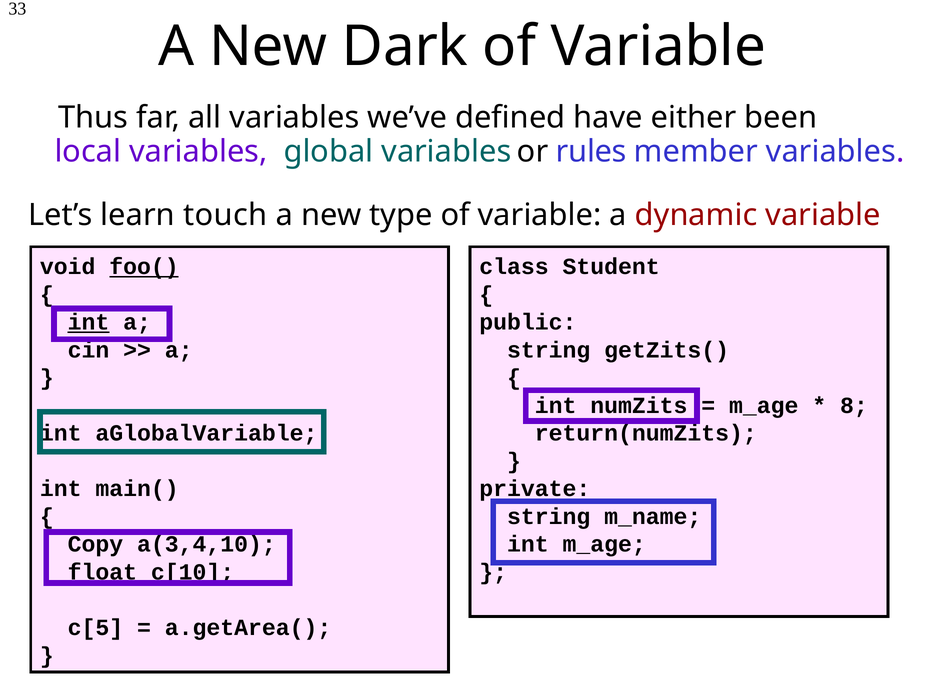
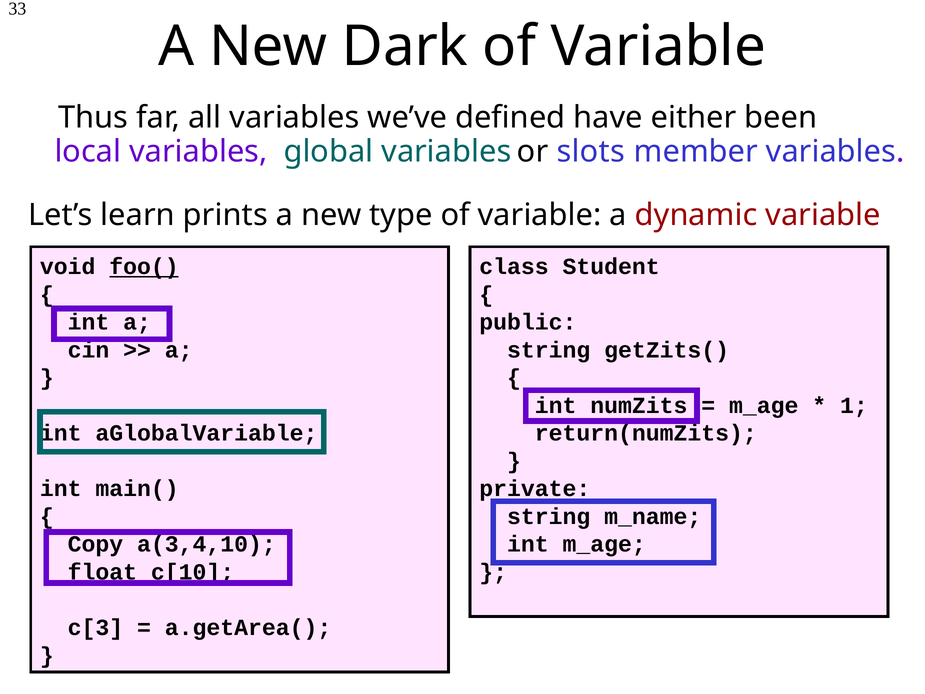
rules: rules -> slots
touch: touch -> prints
int at (88, 322) underline: present -> none
8: 8 -> 1
c[5: c[5 -> c[3
